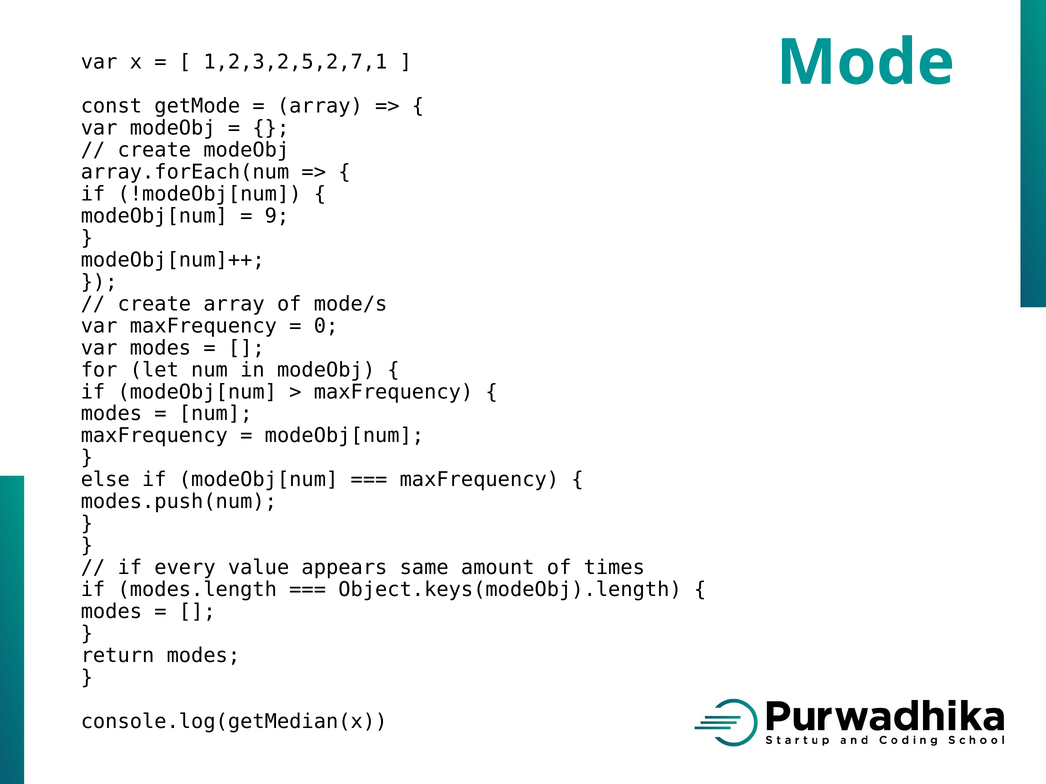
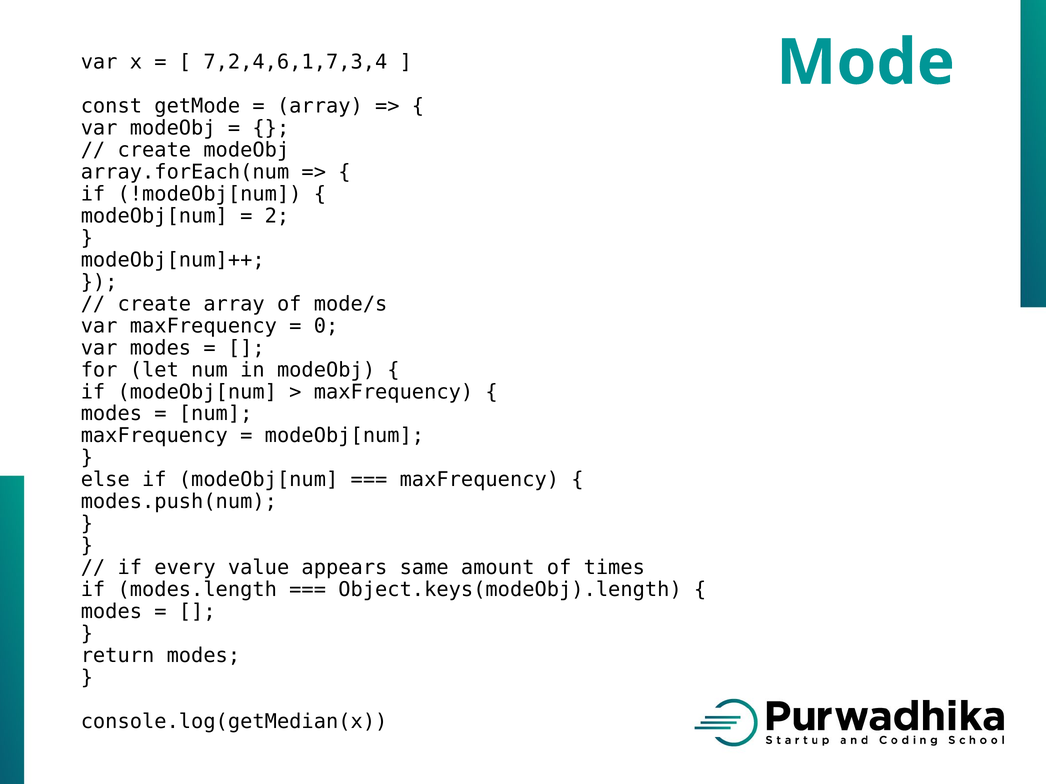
1,2,3,2,5,2,7,1: 1,2,3,2,5,2,7,1 -> 7,2,4,6,1,7,3,4
9: 9 -> 2
